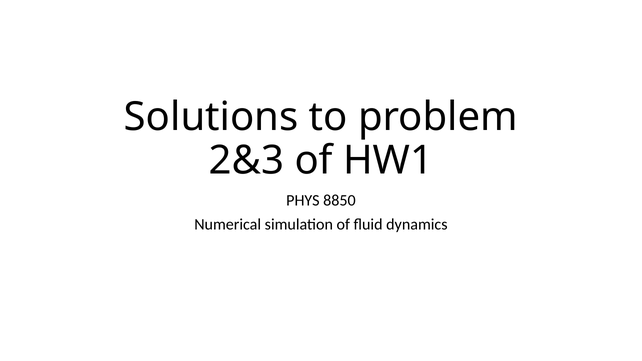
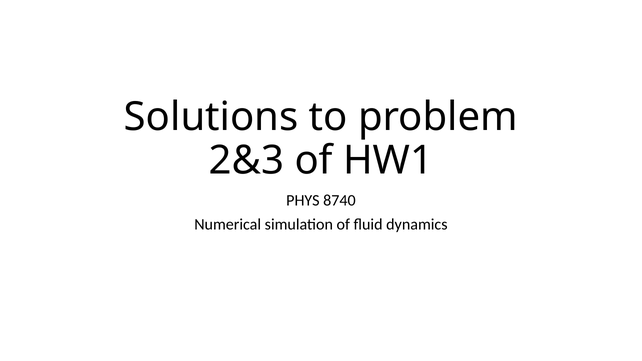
8850: 8850 -> 8740
